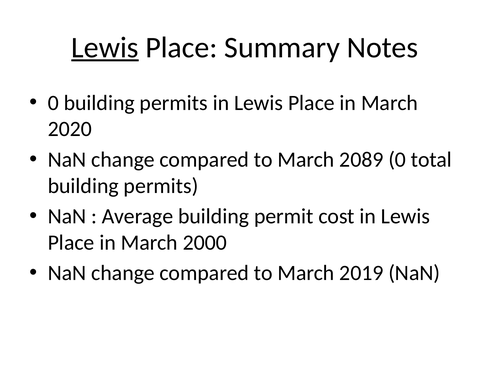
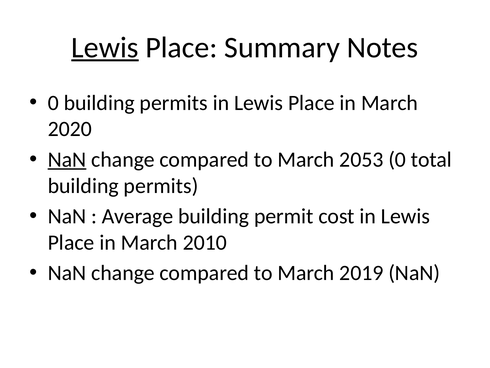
NaN at (67, 159) underline: none -> present
2089: 2089 -> 2053
2000: 2000 -> 2010
